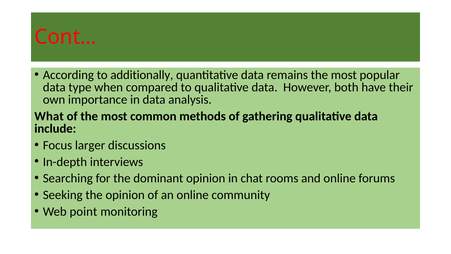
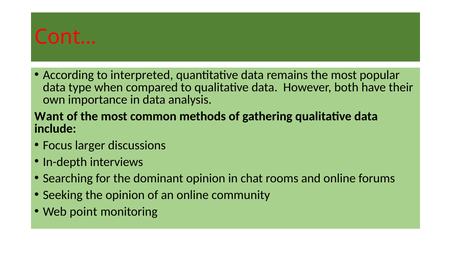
additionally: additionally -> interpreted
What: What -> Want
